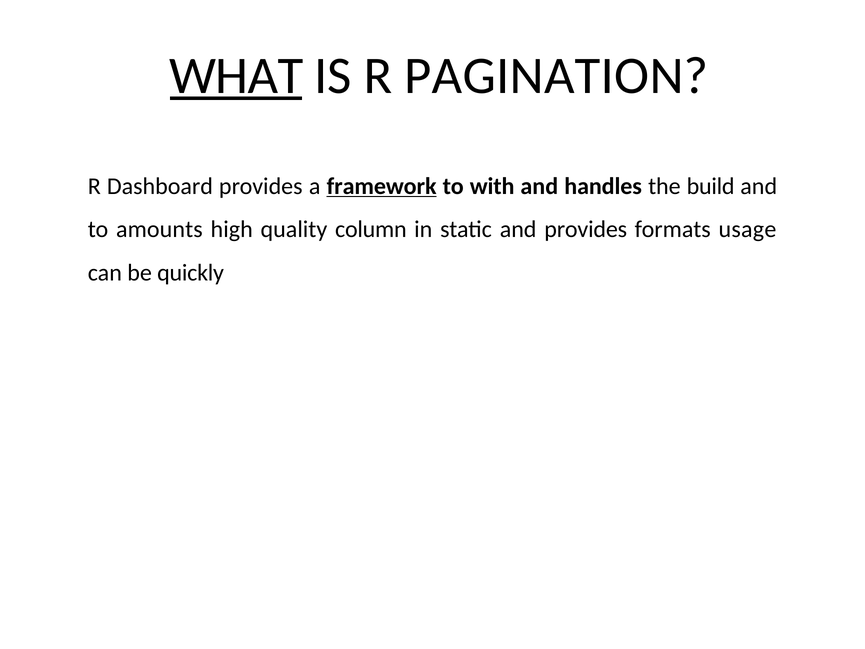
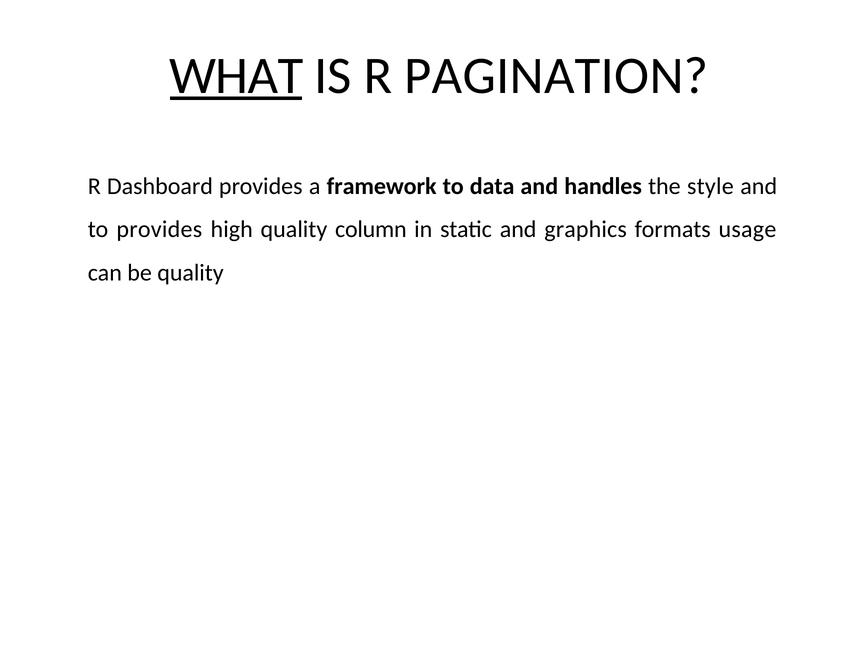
framework underline: present -> none
with: with -> data
build: build -> style
to amounts: amounts -> provides
and provides: provides -> graphics
be quickly: quickly -> quality
